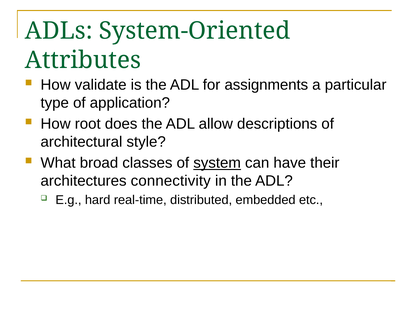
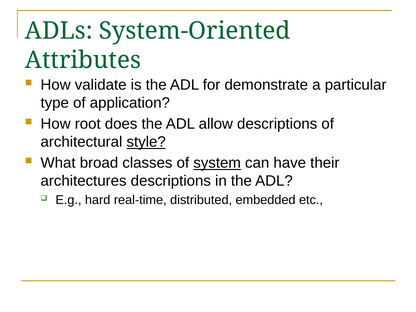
assignments: assignments -> demonstrate
style underline: none -> present
architectures connectivity: connectivity -> descriptions
